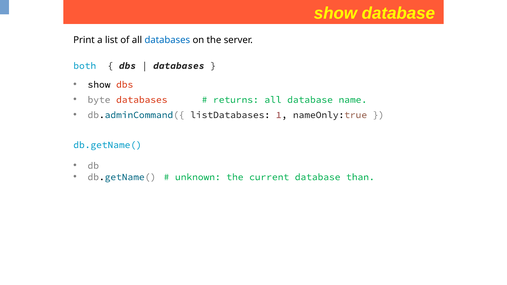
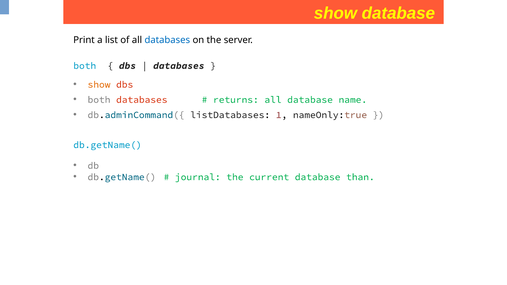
show at (99, 85) colour: black -> orange
byte at (99, 100): byte -> both
unknown: unknown -> journal
